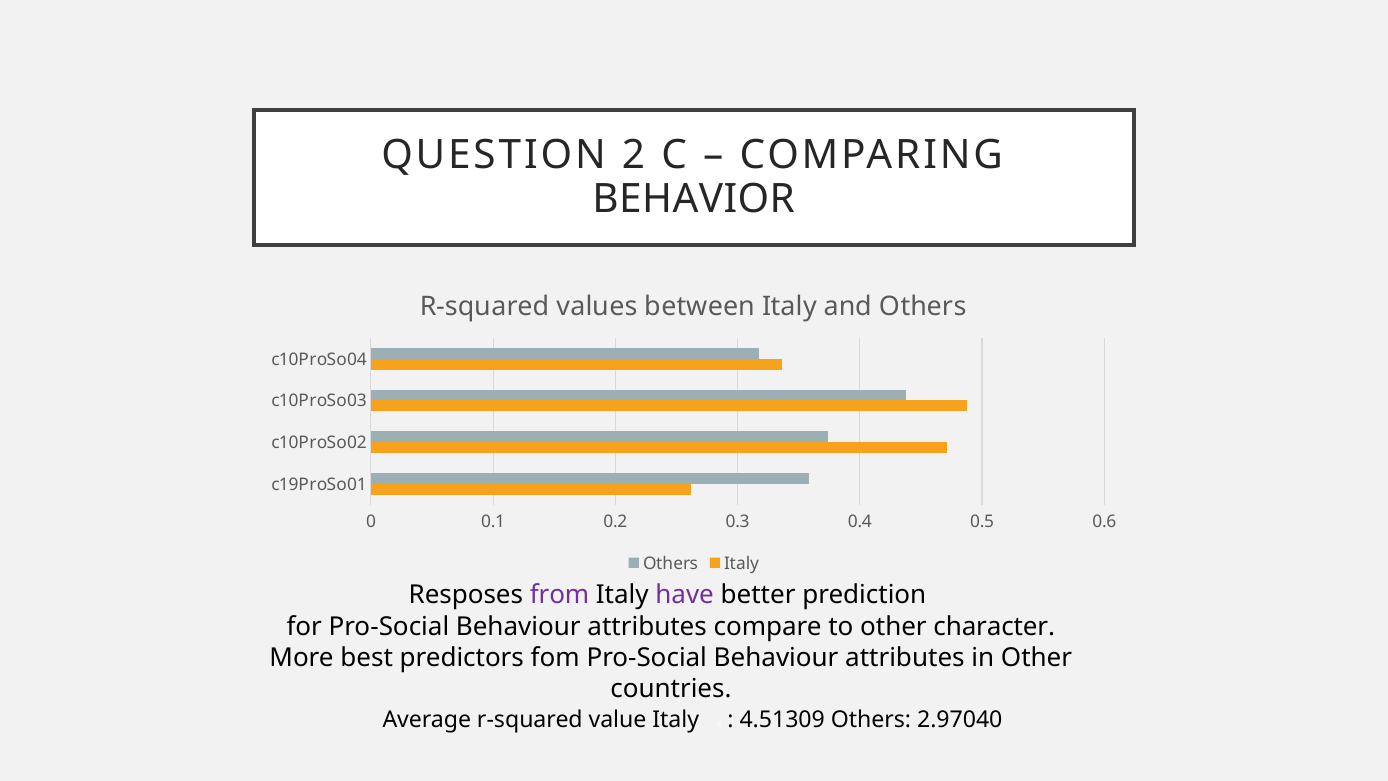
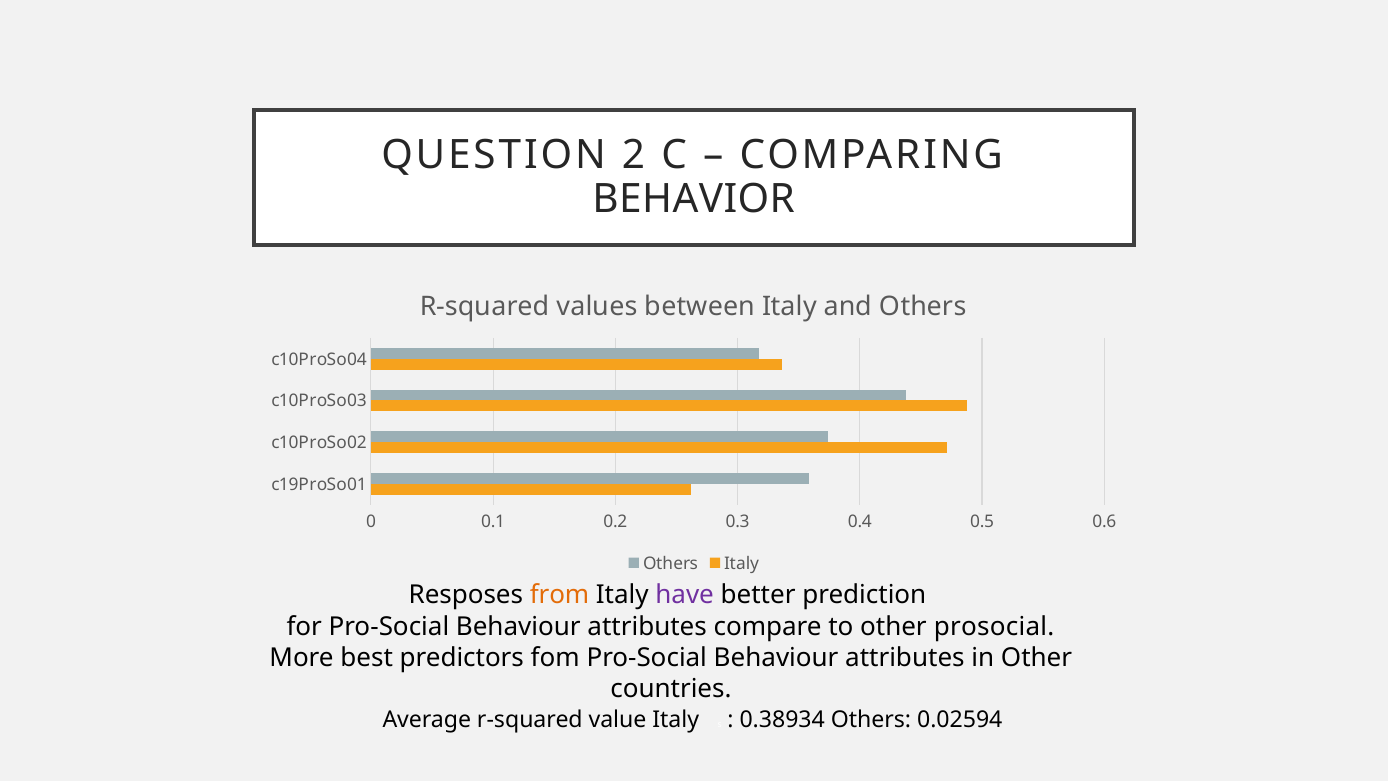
from colour: purple -> orange
character: character -> prosocial
4.51309: 4.51309 -> 0.38934
2.97040: 2.97040 -> 0.02594
